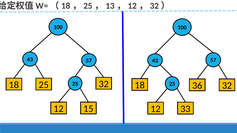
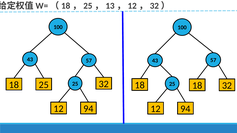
18 25 36: 36 -> 18
15 at (88, 109): 15 -> 94
33 at (185, 109): 33 -> 94
